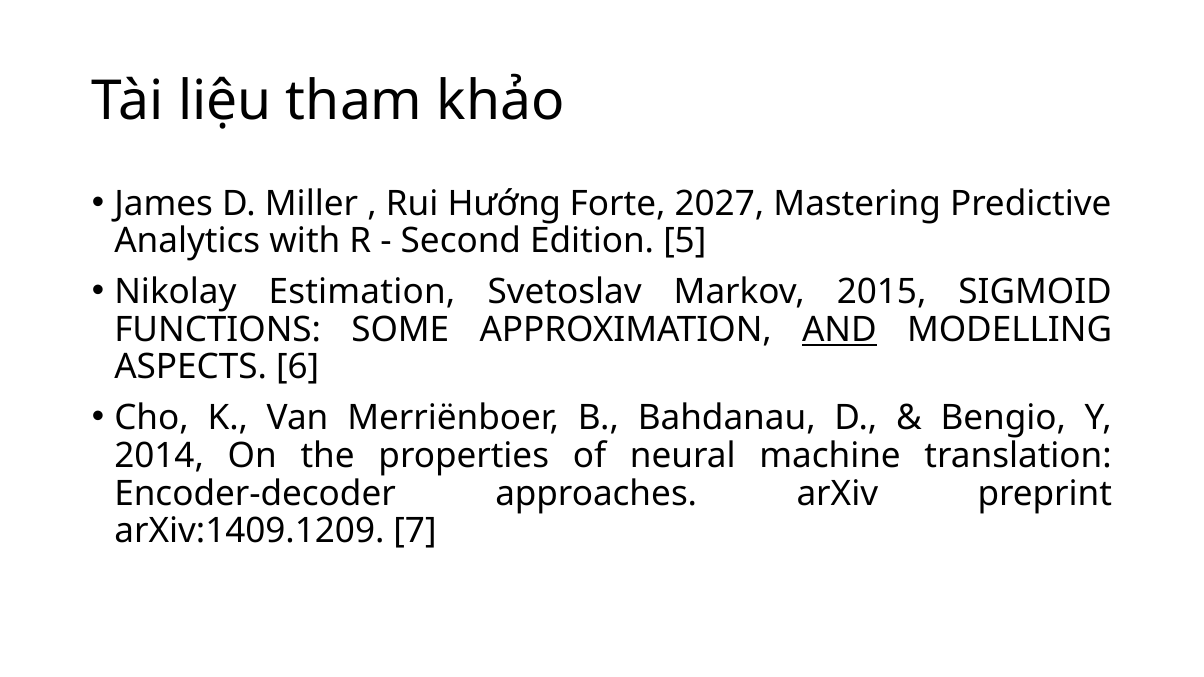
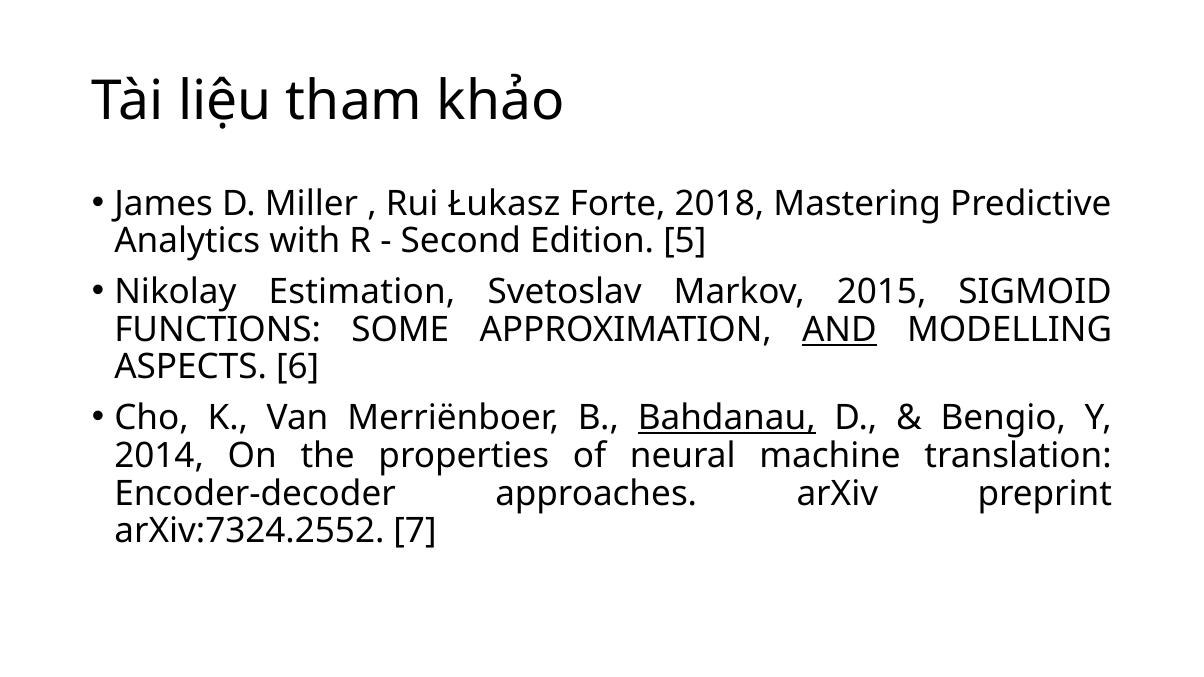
Hướng: Hướng -> Łukasz
2027: 2027 -> 2018
Bahdanau underline: none -> present
arXiv:1409.1209: arXiv:1409.1209 -> arXiv:7324.2552
